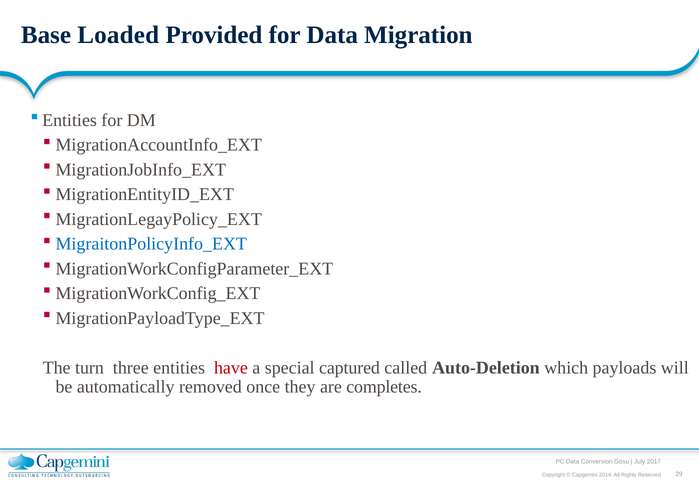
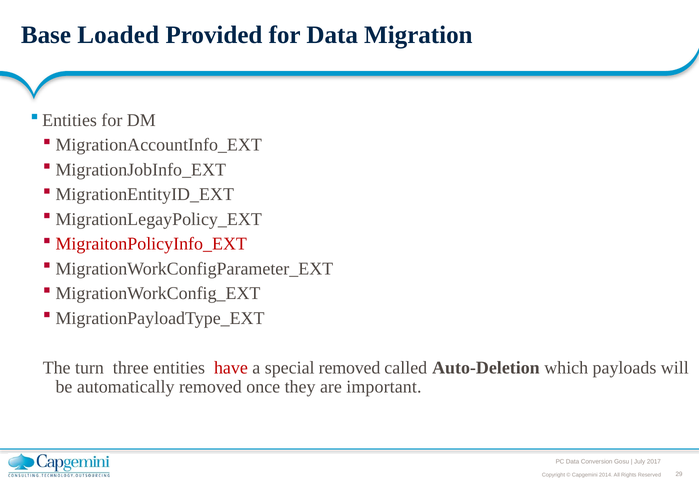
MigraitonPolicyInfo_EXT colour: blue -> red
special captured: captured -> removed
completes: completes -> important
